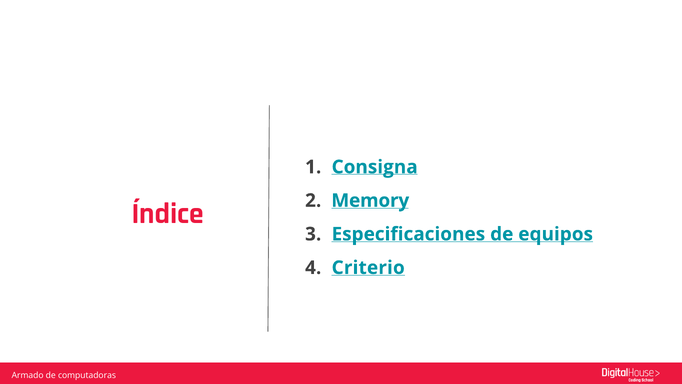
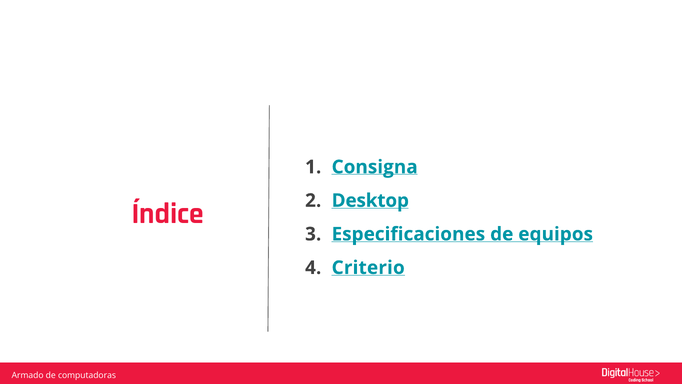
Memory: Memory -> Desktop
